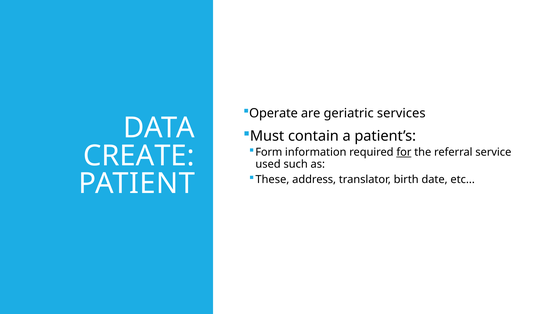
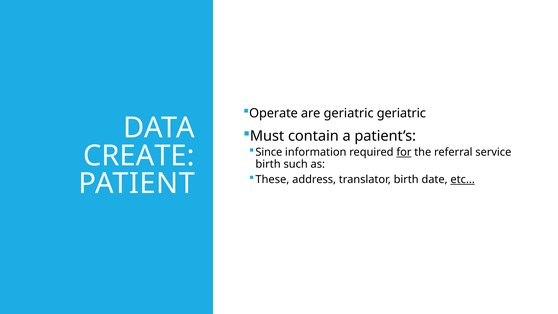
geriatric services: services -> geriatric
Form: Form -> Since
used at (268, 164): used -> birth
etc underline: none -> present
